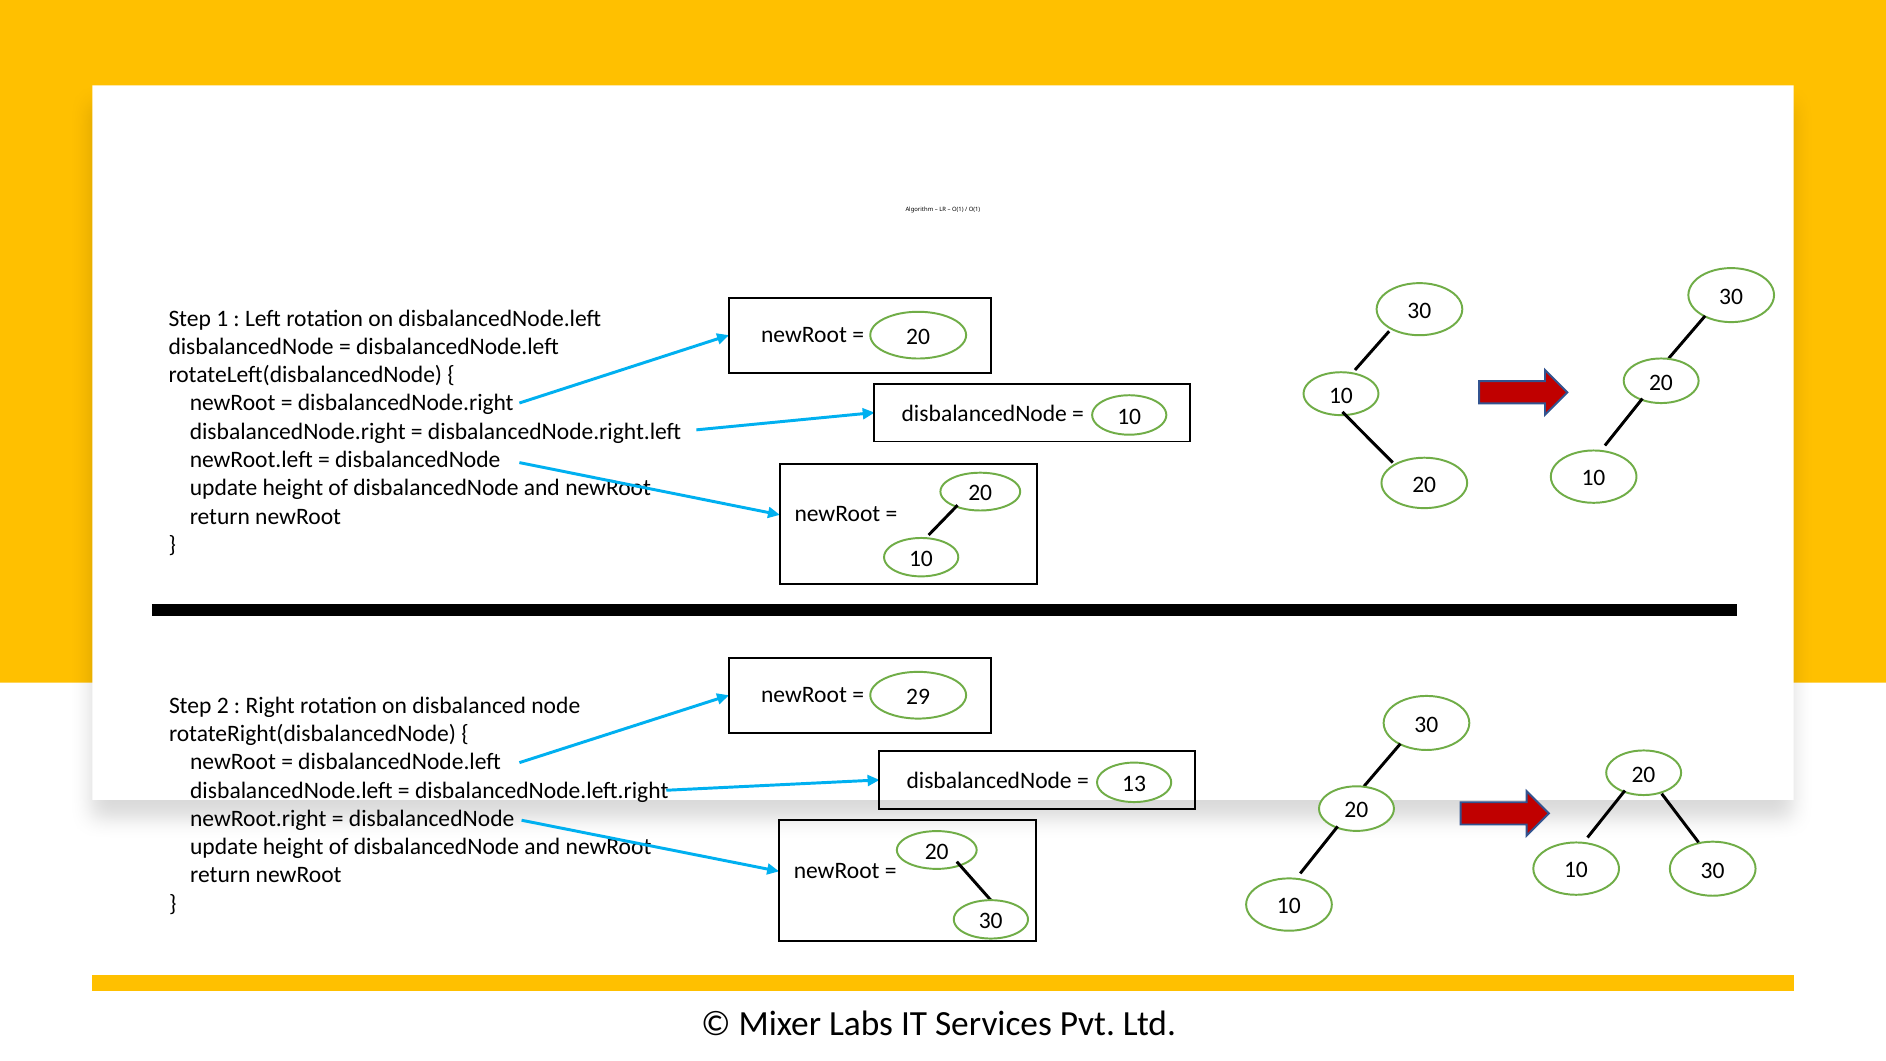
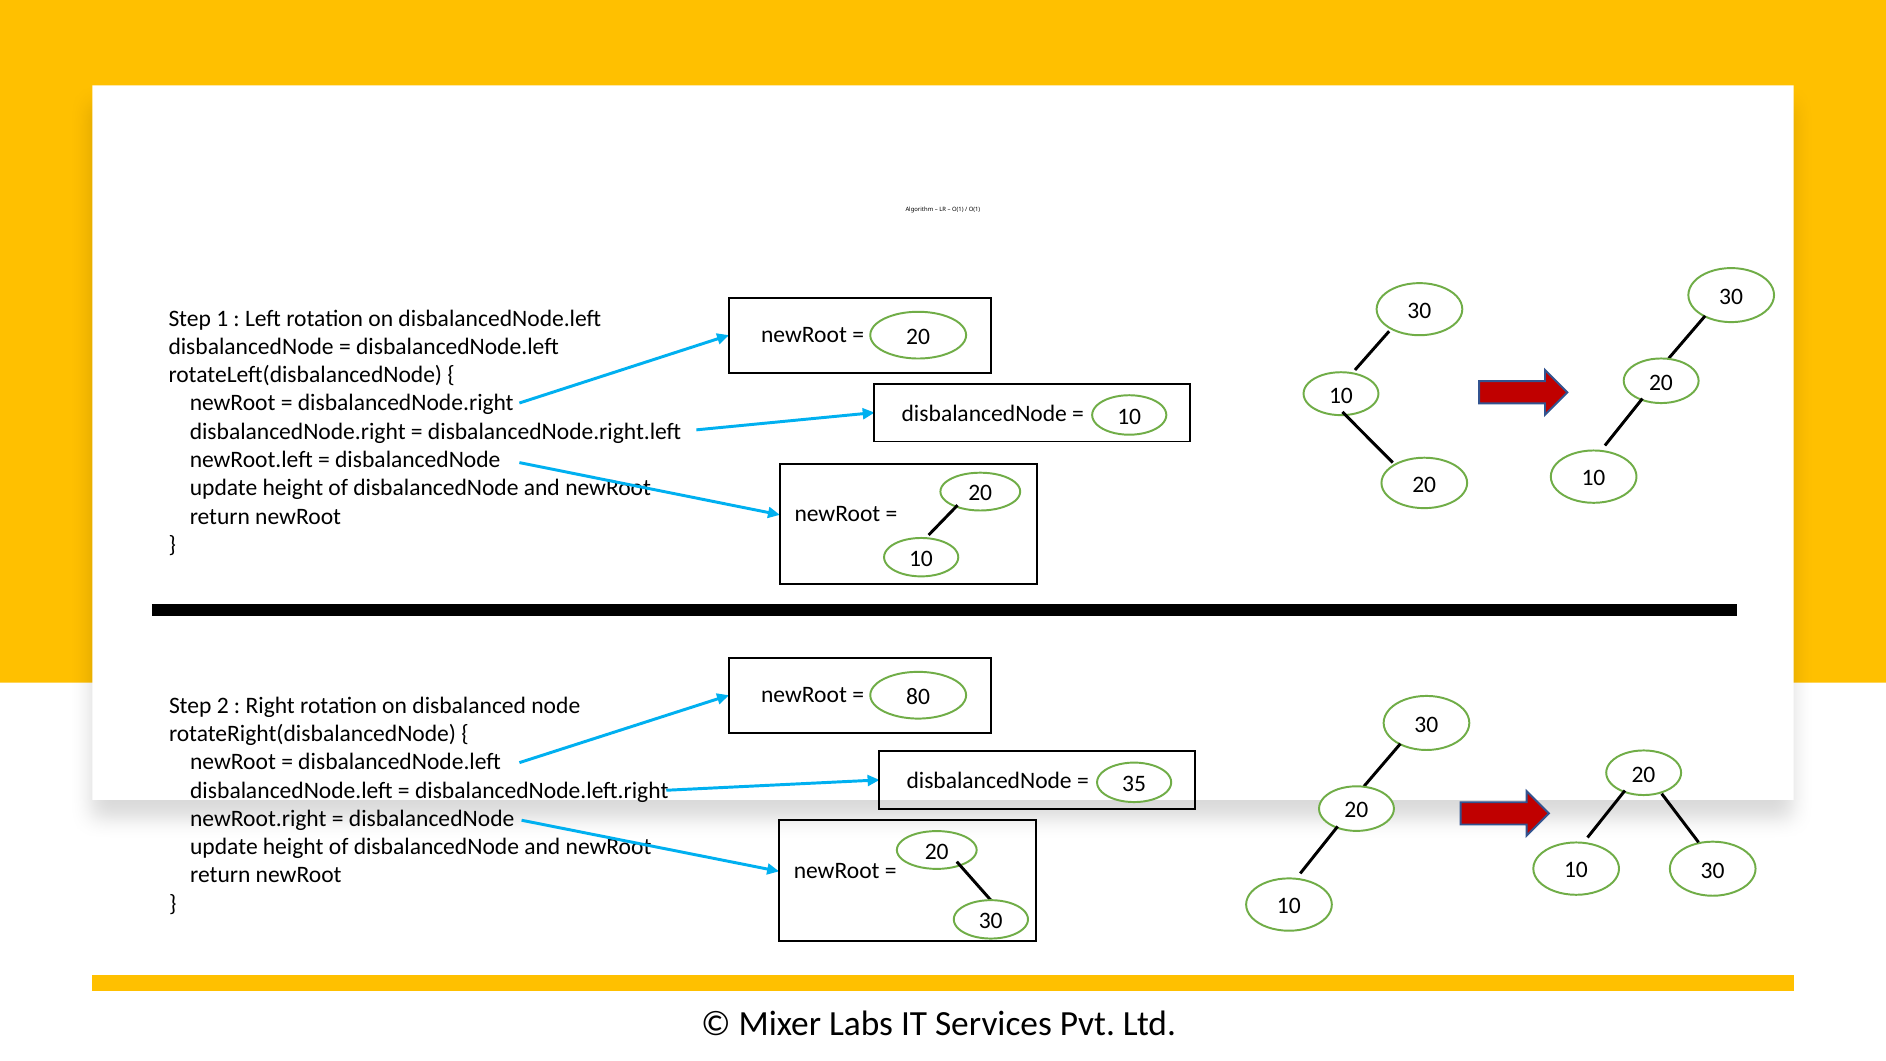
29: 29 -> 80
13: 13 -> 35
